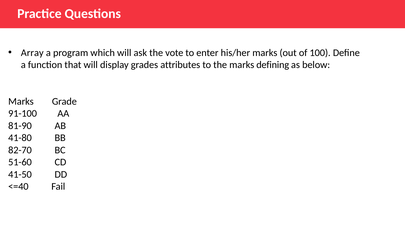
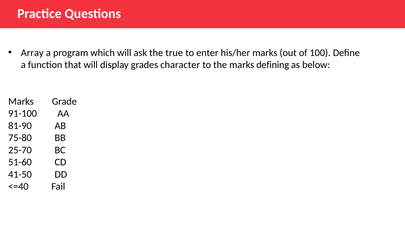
vote: vote -> true
attributes: attributes -> character
41-80: 41-80 -> 75-80
82-70: 82-70 -> 25-70
